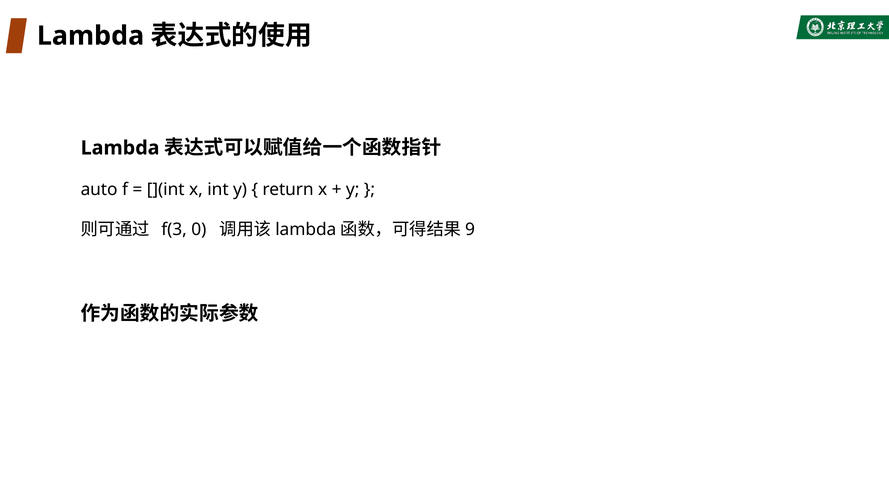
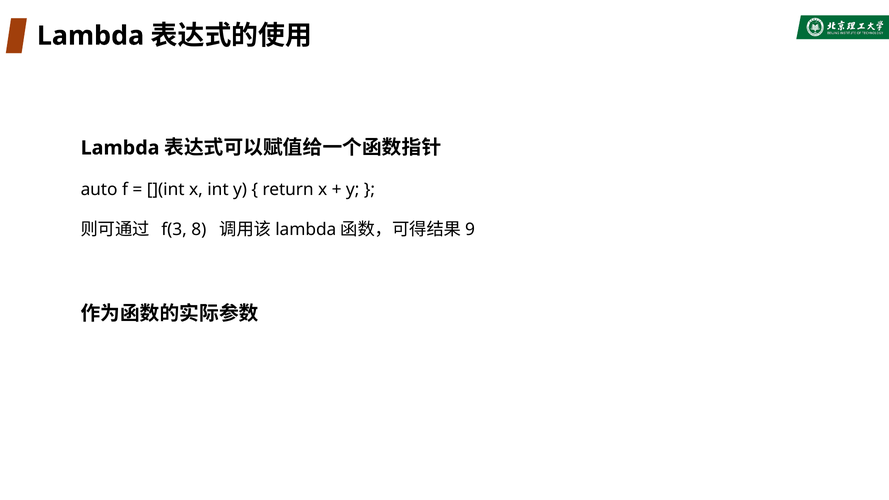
0: 0 -> 8
